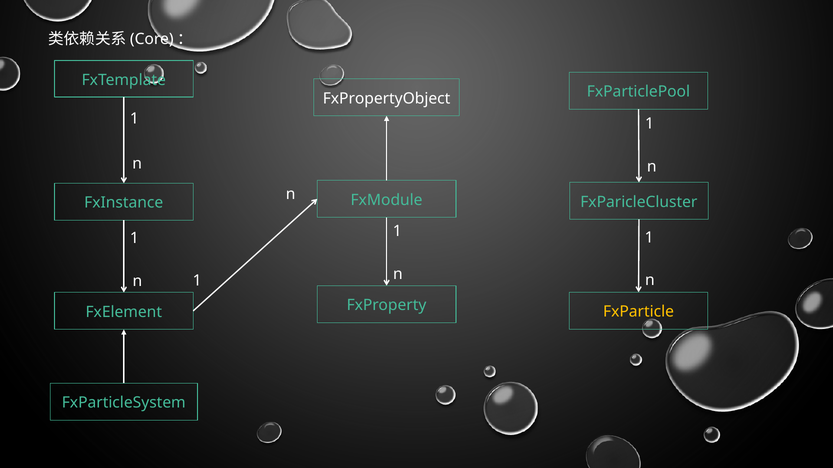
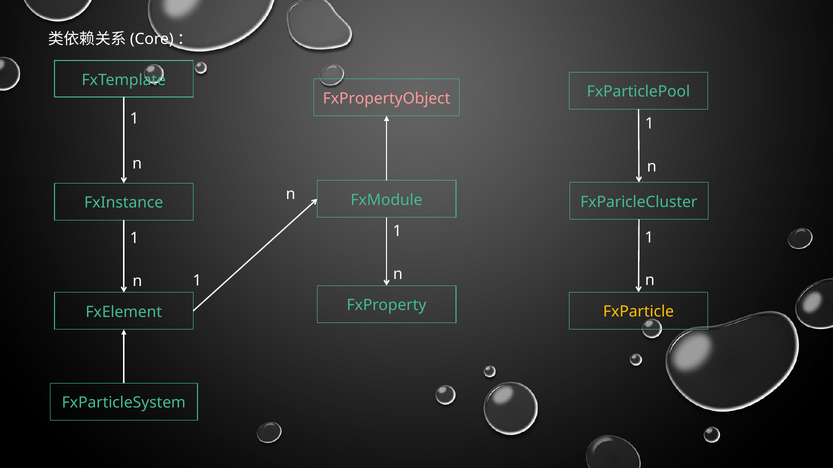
FxPropertyObject colour: white -> pink
